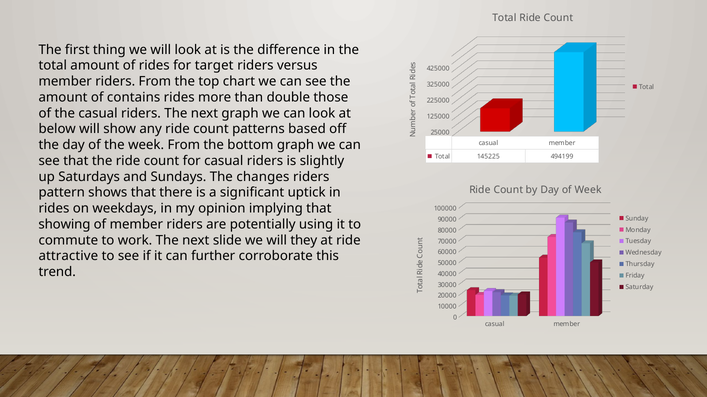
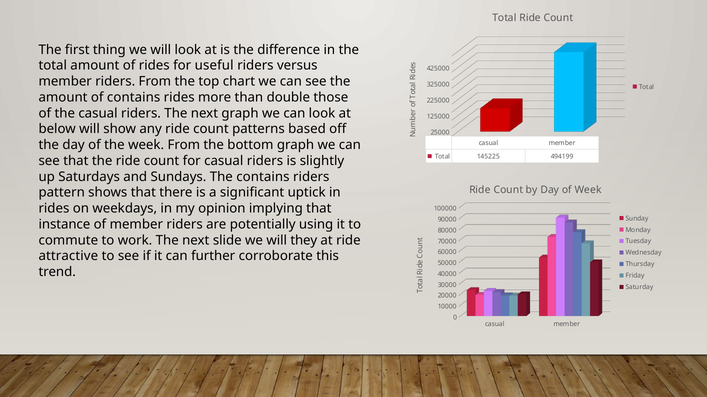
target: target -> useful
The changes: changes -> contains
showing: showing -> instance
